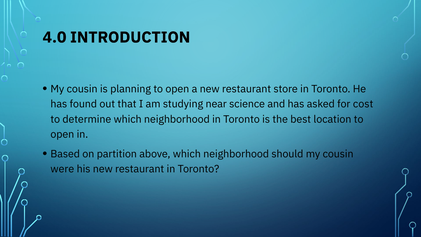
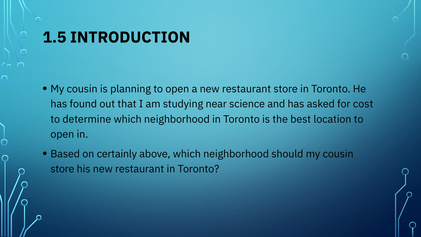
4.0: 4.0 -> 1.5
partition: partition -> certainly
were at (62, 169): were -> store
